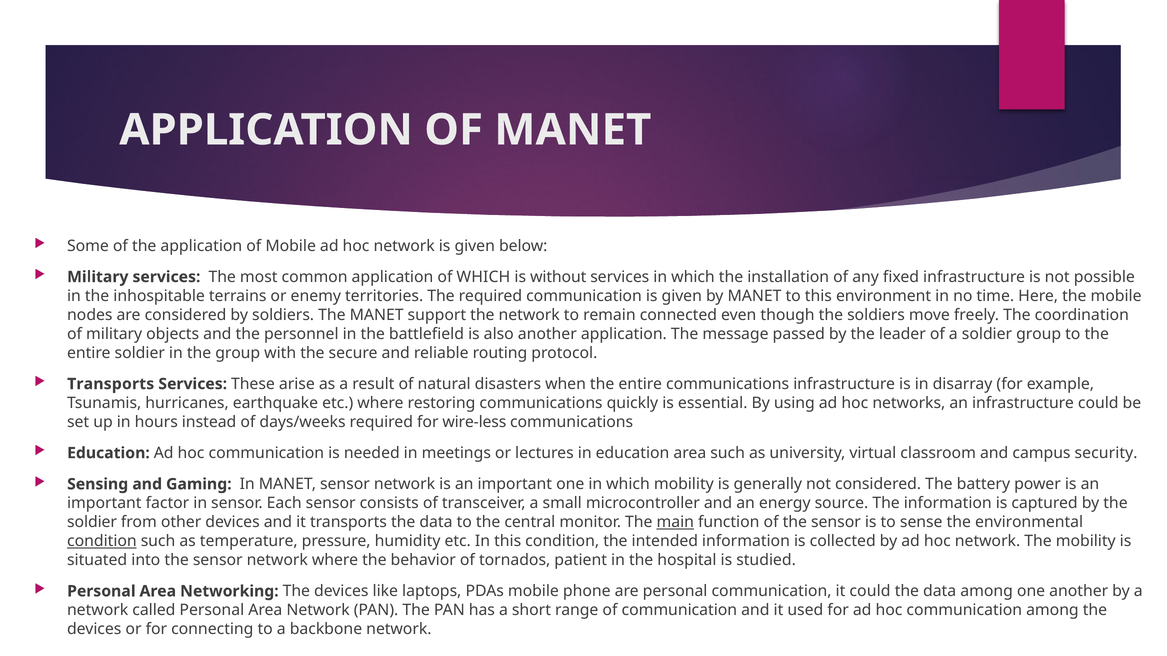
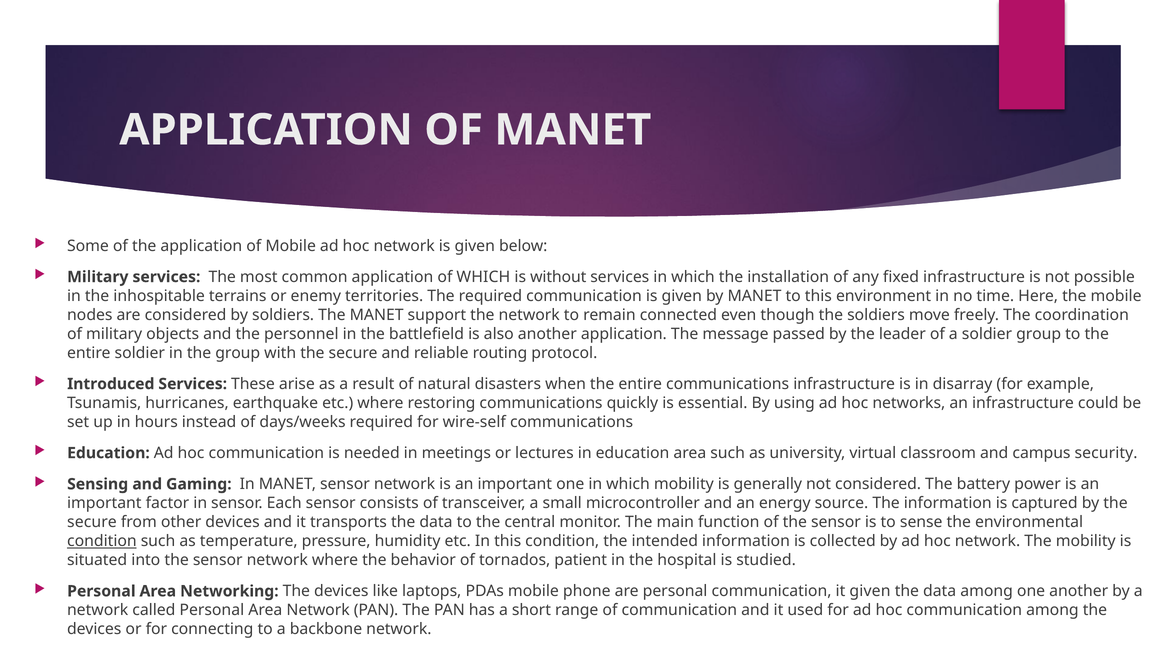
Transports at (111, 384): Transports -> Introduced
wire-less: wire-less -> wire-self
soldier at (92, 522): soldier -> secure
main underline: present -> none
it could: could -> given
